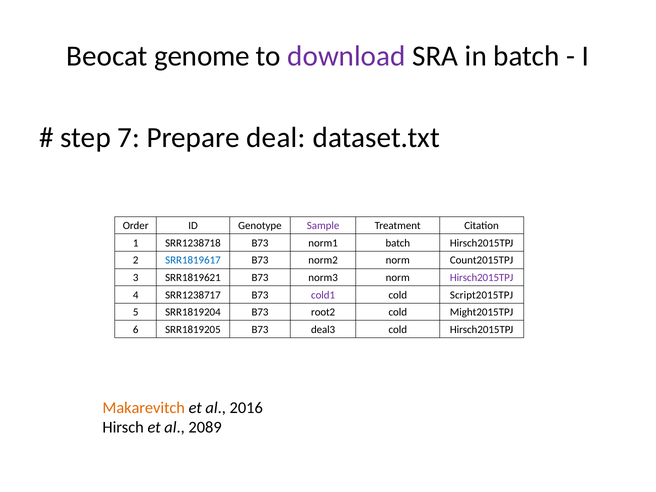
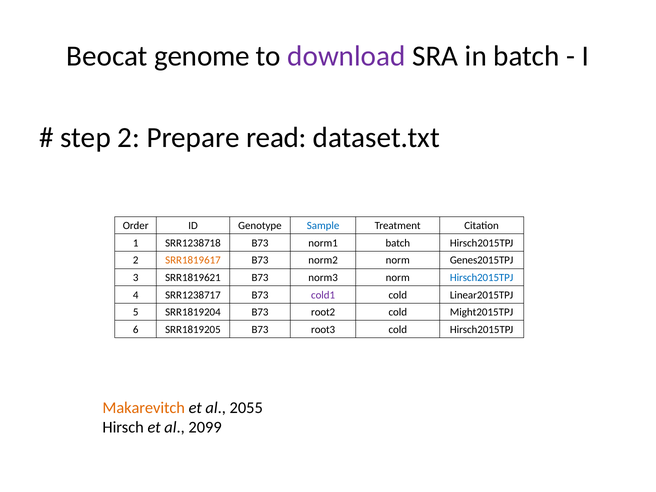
step 7: 7 -> 2
deal: deal -> read
Sample colour: purple -> blue
SRR1819617 colour: blue -> orange
Count2015TPJ: Count2015TPJ -> Genes2015TPJ
Hirsch2015TPJ at (482, 278) colour: purple -> blue
Script2015TPJ: Script2015TPJ -> Linear2015TPJ
deal3: deal3 -> root3
2016: 2016 -> 2055
2089: 2089 -> 2099
